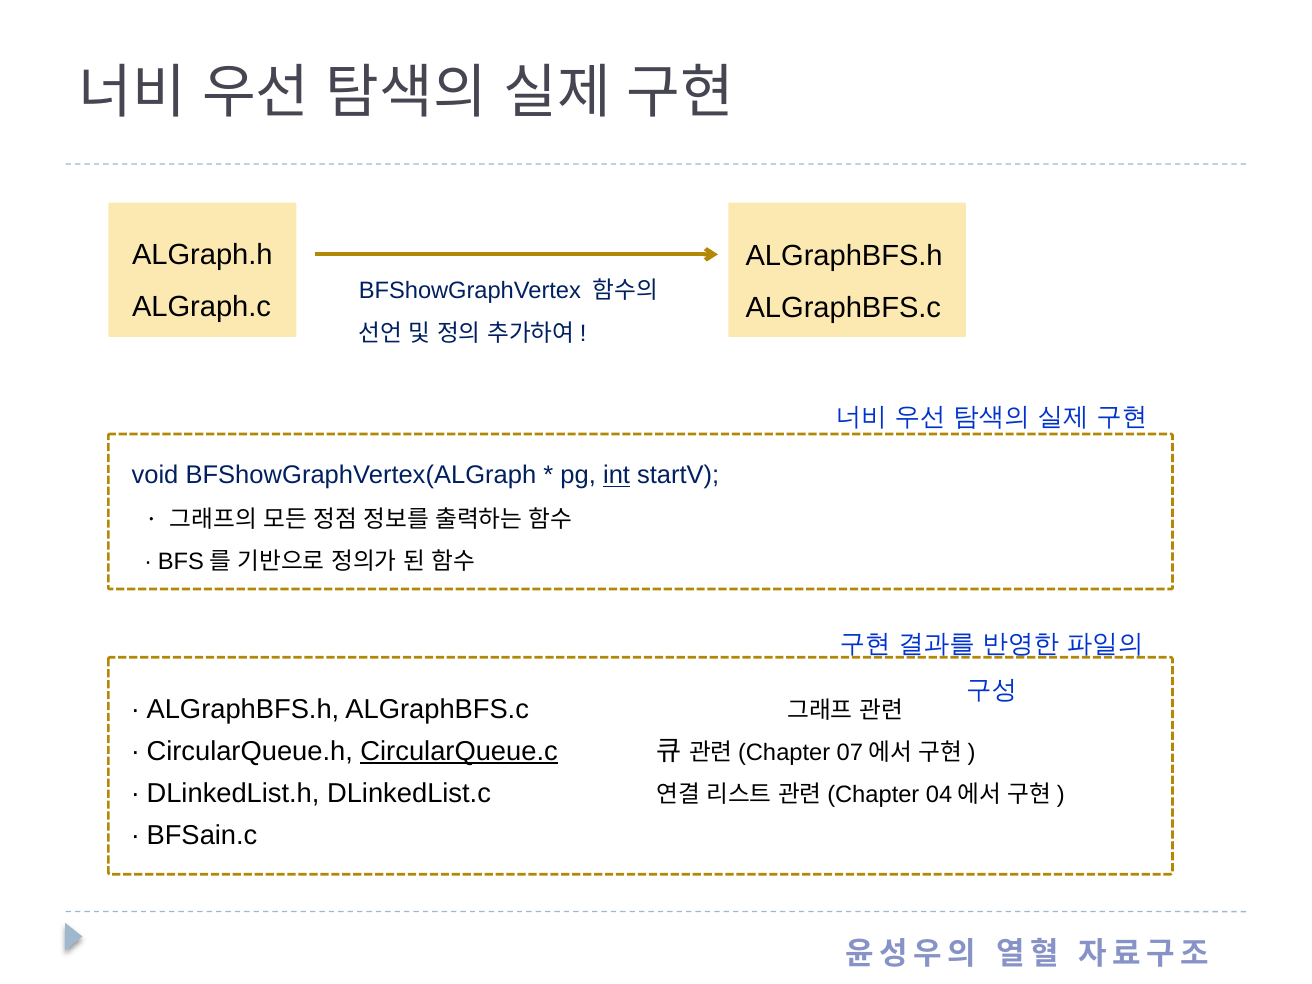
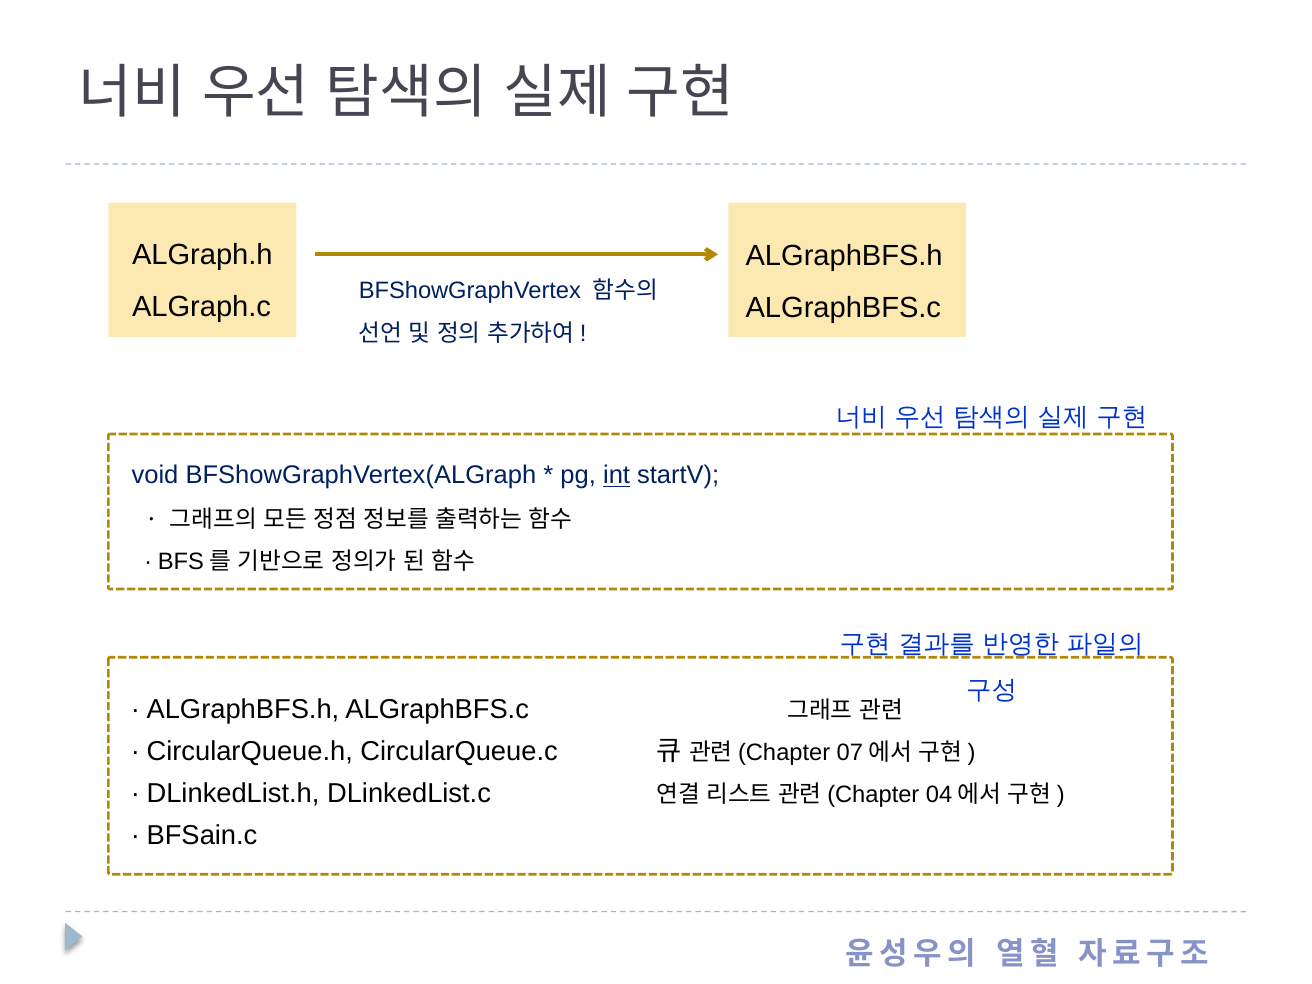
CircularQueue.c underline: present -> none
